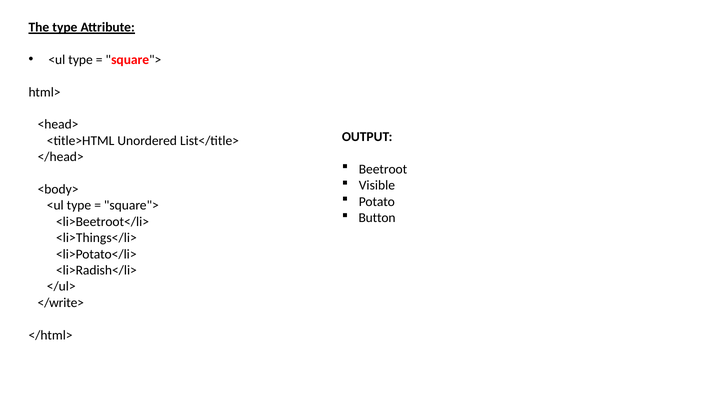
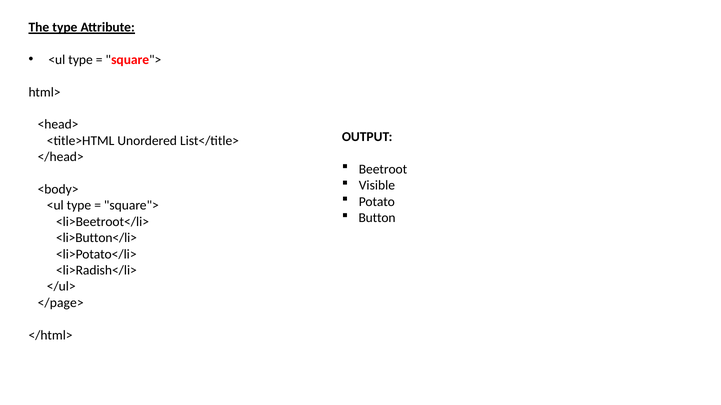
<li>Things</li>: <li>Things</li> -> <li>Button</li>
</write>: </write> -> </page>
